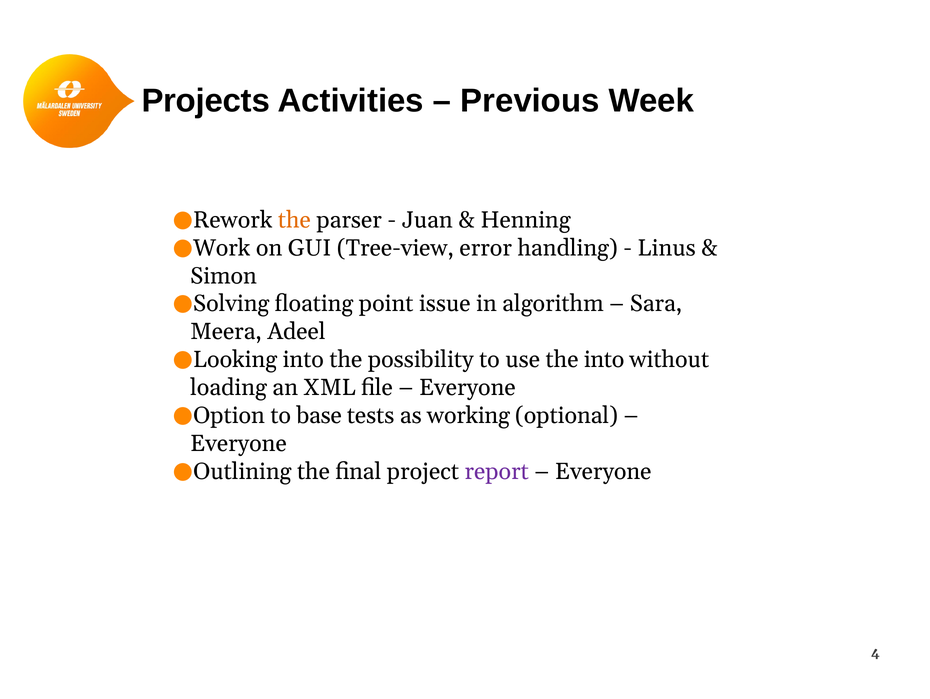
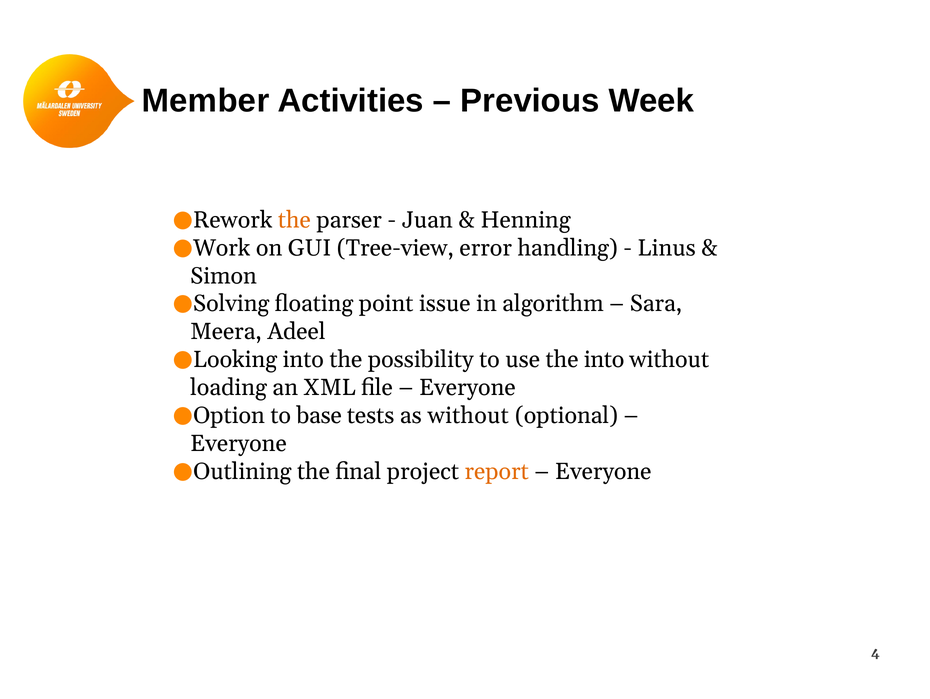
Projects: Projects -> Member
as working: working -> without
report colour: purple -> orange
